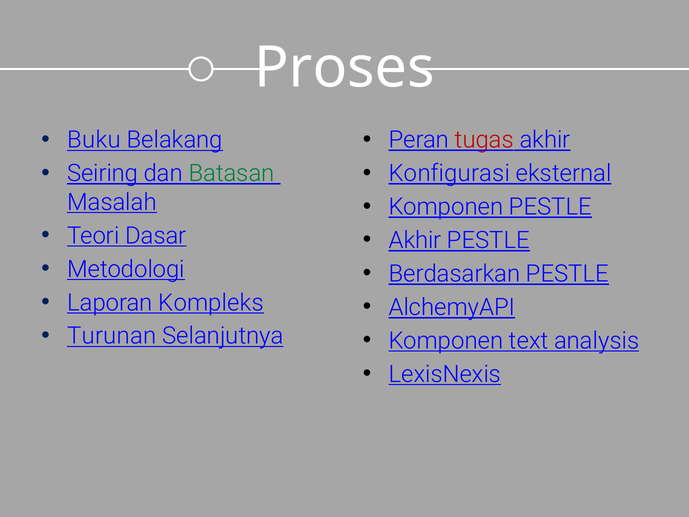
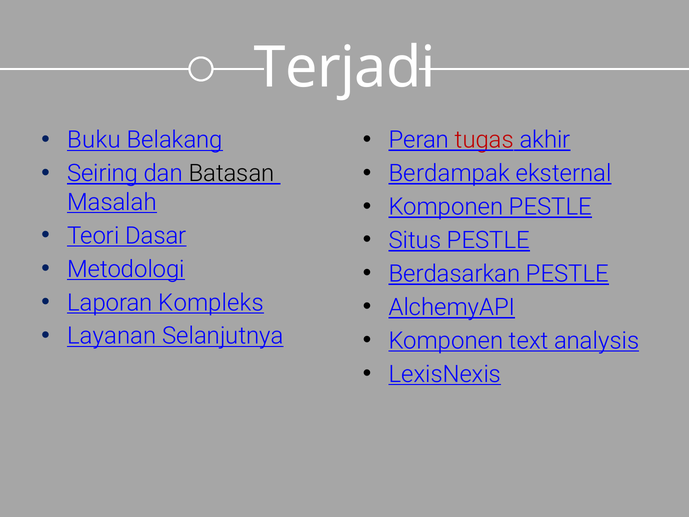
Proses: Proses -> Terjadi
Batasan colour: green -> black
Konfigurasi: Konfigurasi -> Berdampak
Akhir at (415, 240): Akhir -> Situs
Turunan: Turunan -> Layanan
